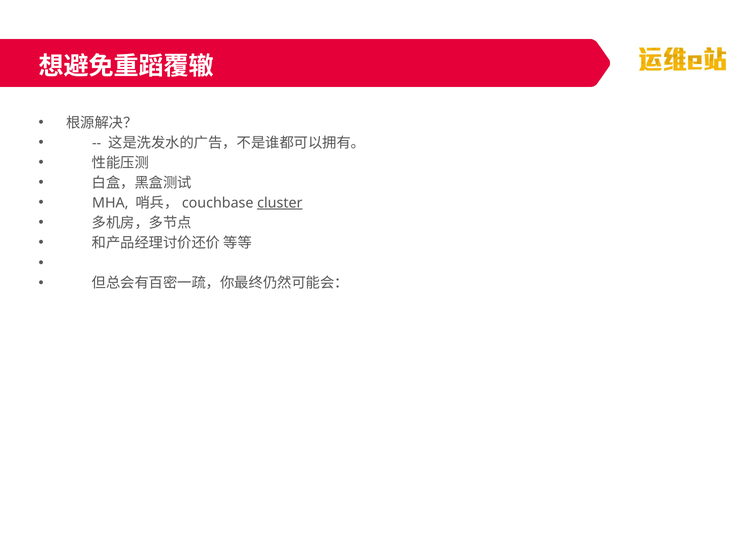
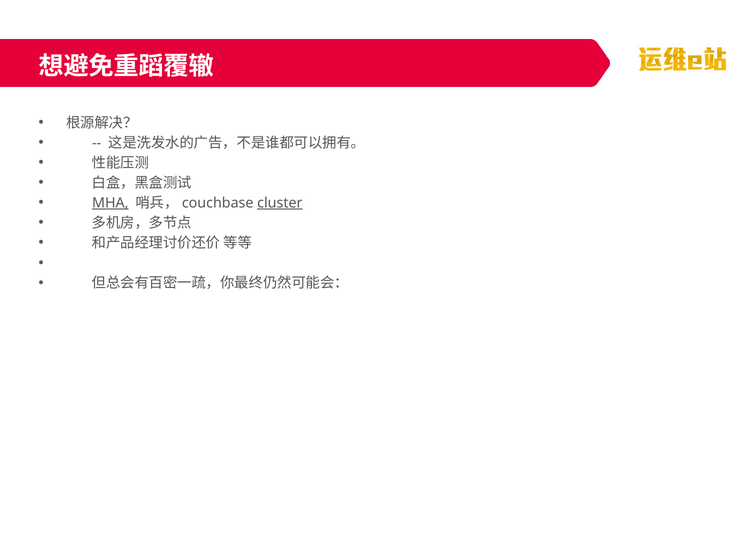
MHA underline: none -> present
